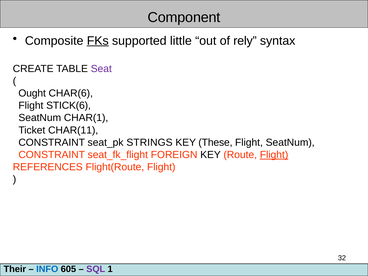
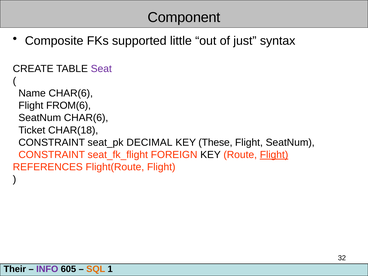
FKs underline: present -> none
rely: rely -> just
Ought: Ought -> Name
STICK(6: STICK(6 -> FROM(6
SeatNum CHAR(1: CHAR(1 -> CHAR(6
CHAR(11: CHAR(11 -> CHAR(18
STRINGS: STRINGS -> DECIMAL
INFO colour: blue -> purple
SQL colour: purple -> orange
